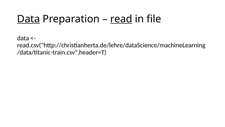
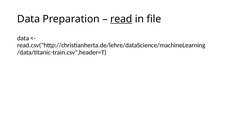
Data at (29, 19) underline: present -> none
